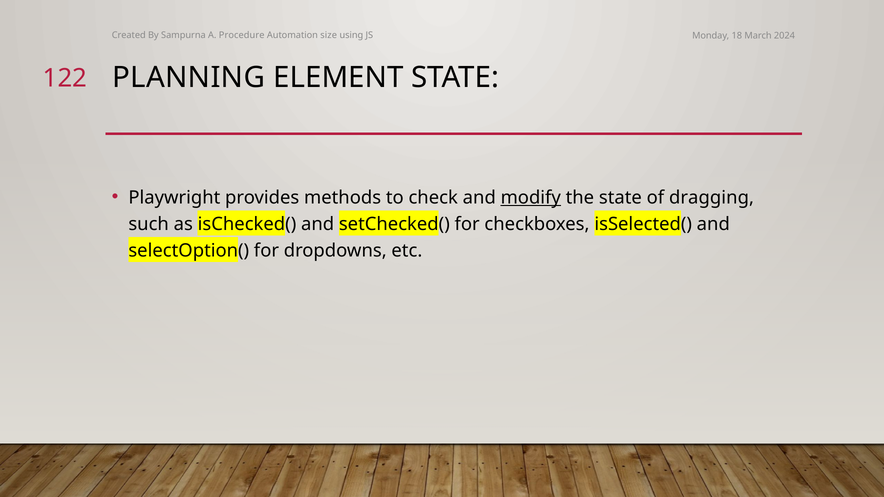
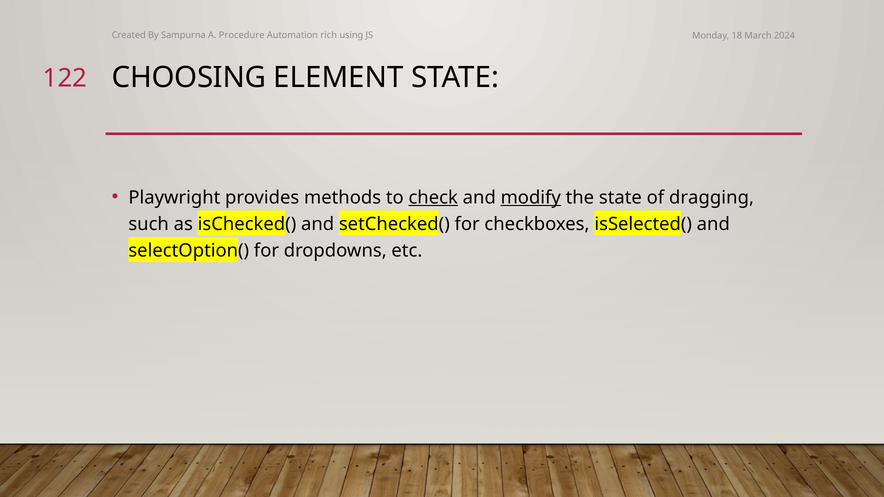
size: size -> rich
PLANNING: PLANNING -> CHOOSING
check underline: none -> present
